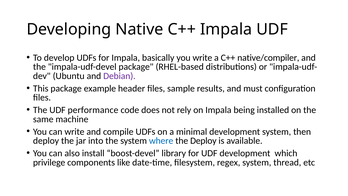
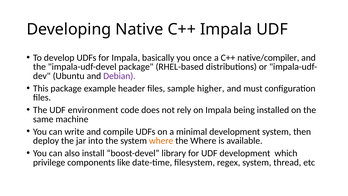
you write: write -> once
results: results -> higher
performance: performance -> environment
where at (161, 141) colour: blue -> orange
the Deploy: Deploy -> Where
